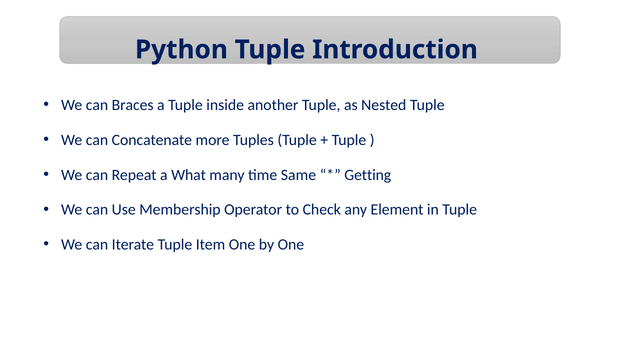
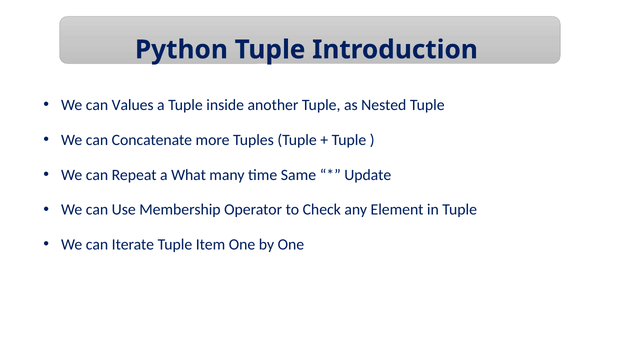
Braces: Braces -> Values
Getting: Getting -> Update
